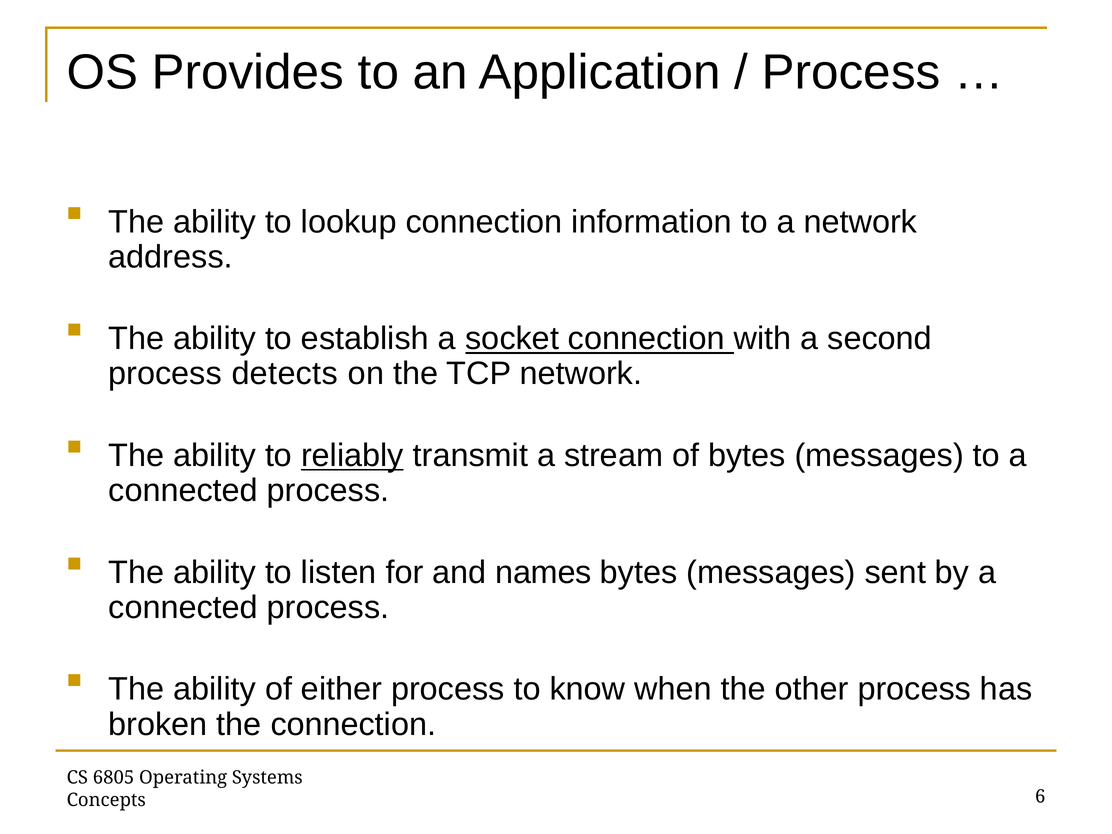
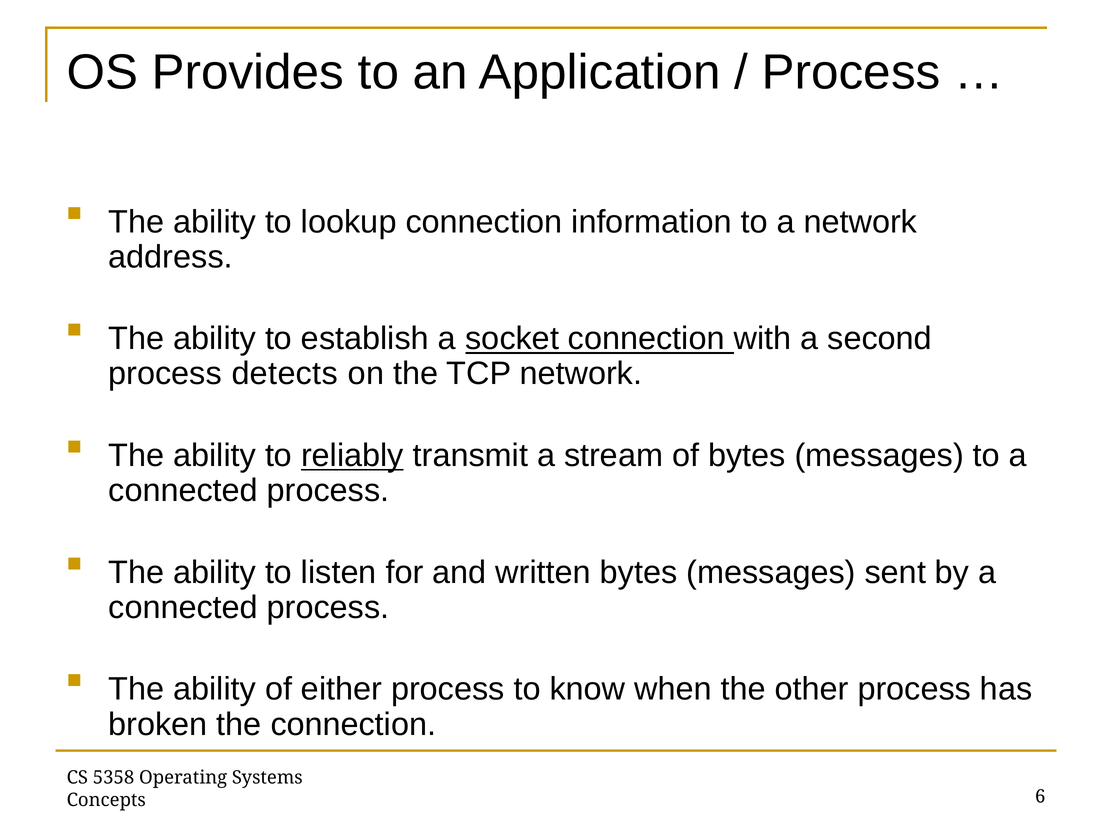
names: names -> written
6805: 6805 -> 5358
